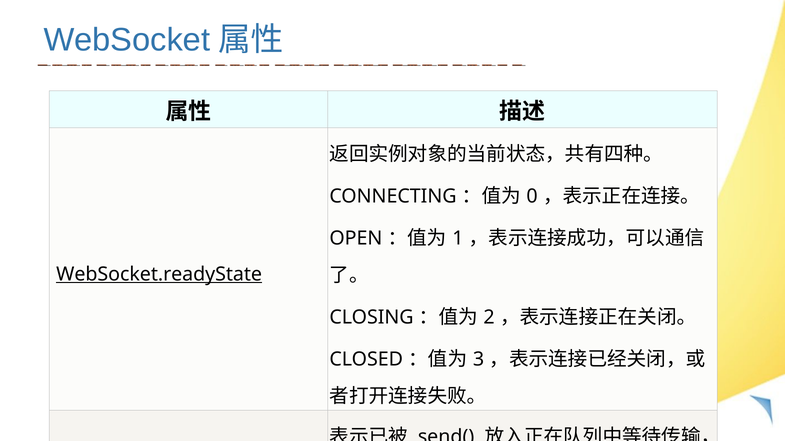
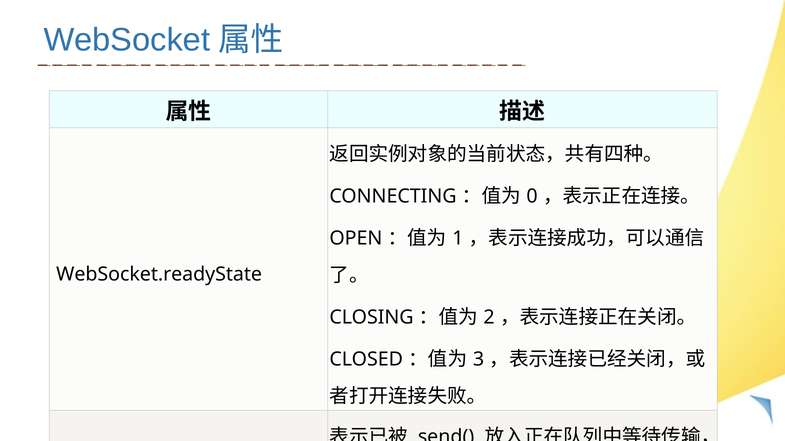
WebSocket.readyState underline: present -> none
